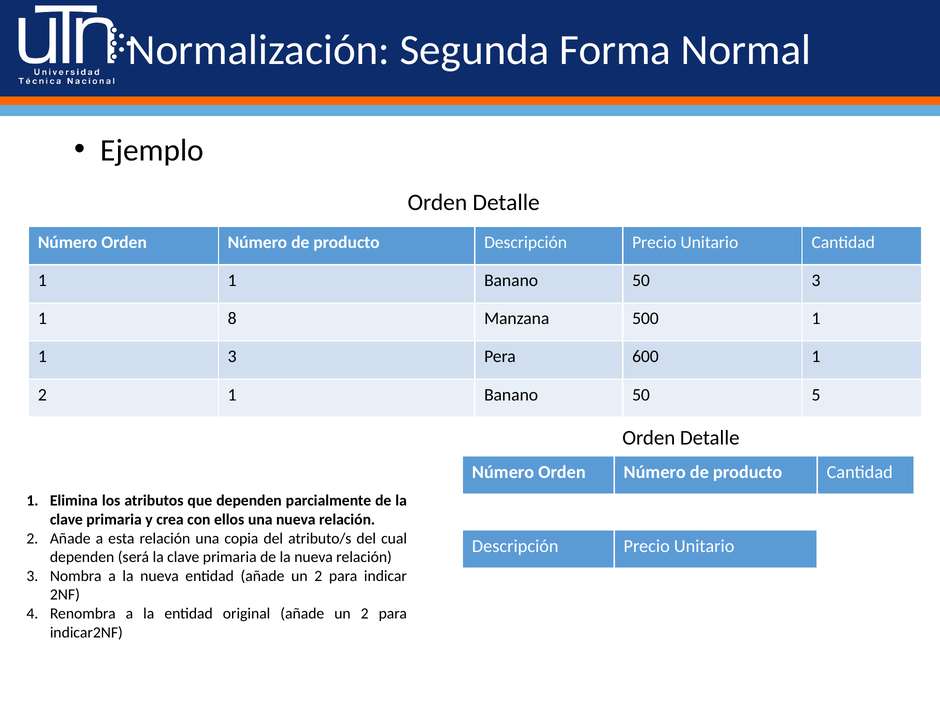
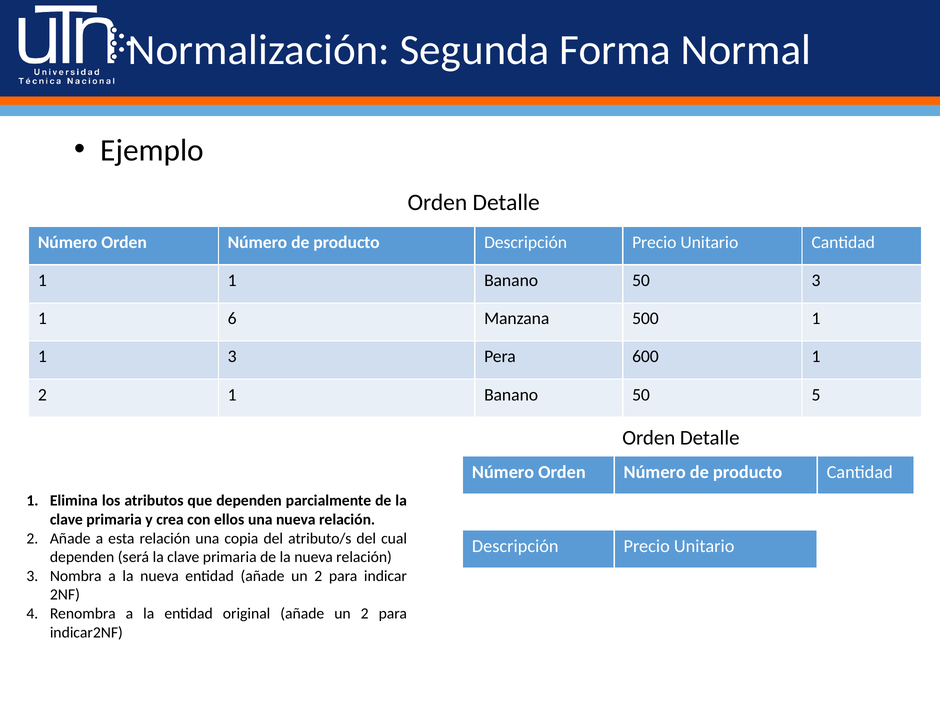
8: 8 -> 6
